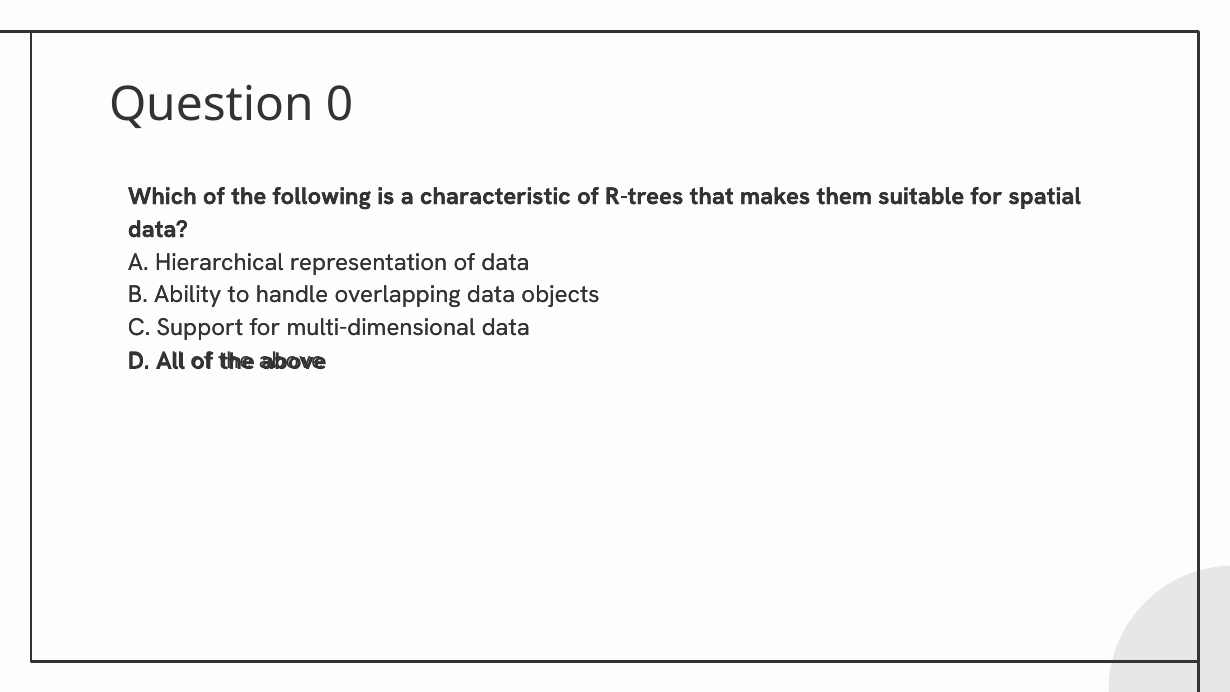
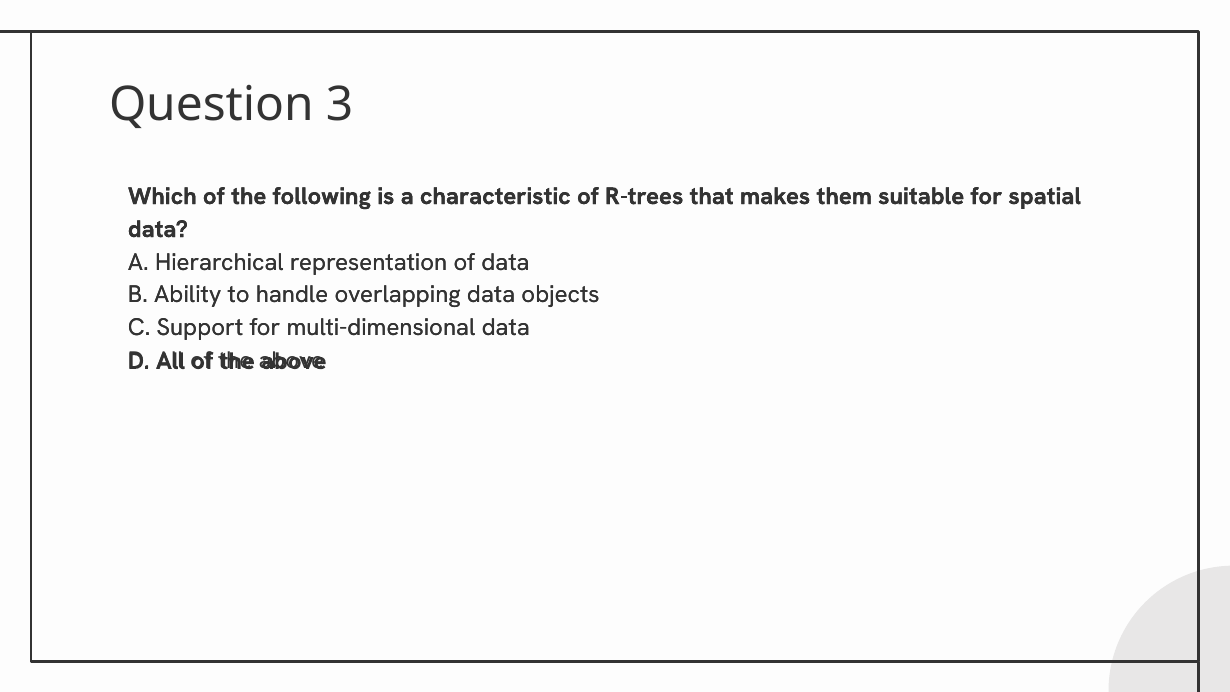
0: 0 -> 3
